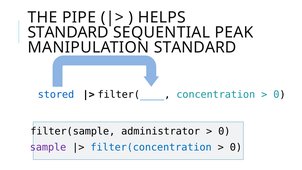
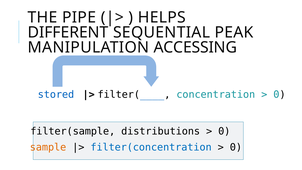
STANDARD at (68, 32): STANDARD -> DIFFERENT
STANDARD at (195, 48): STANDARD -> ACCESSING
administrator: administrator -> distributions
sample colour: purple -> orange
